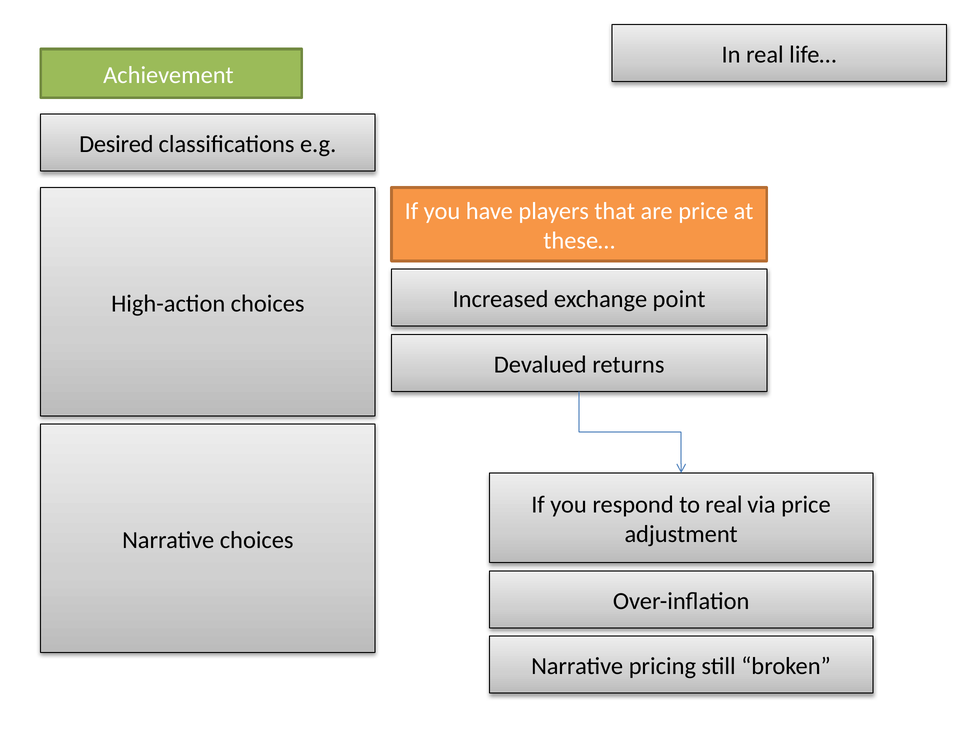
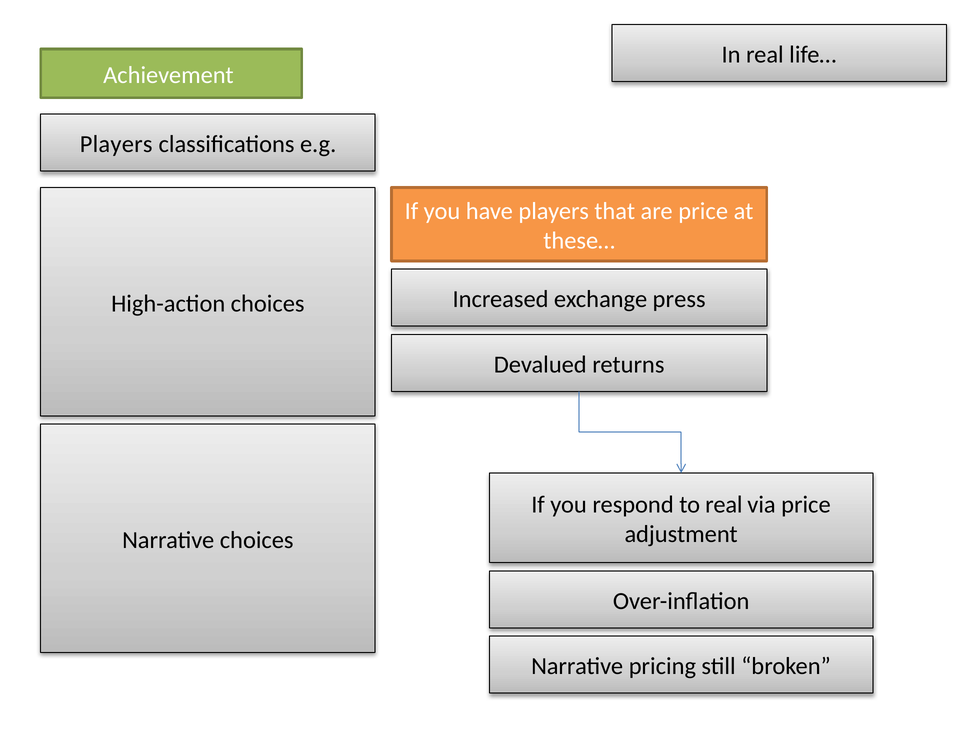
Desired at (116, 144): Desired -> Players
point: point -> press
